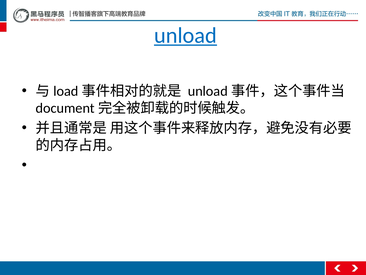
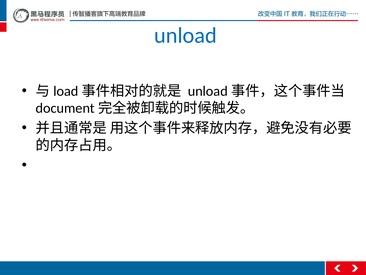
unload underline: present -> none
